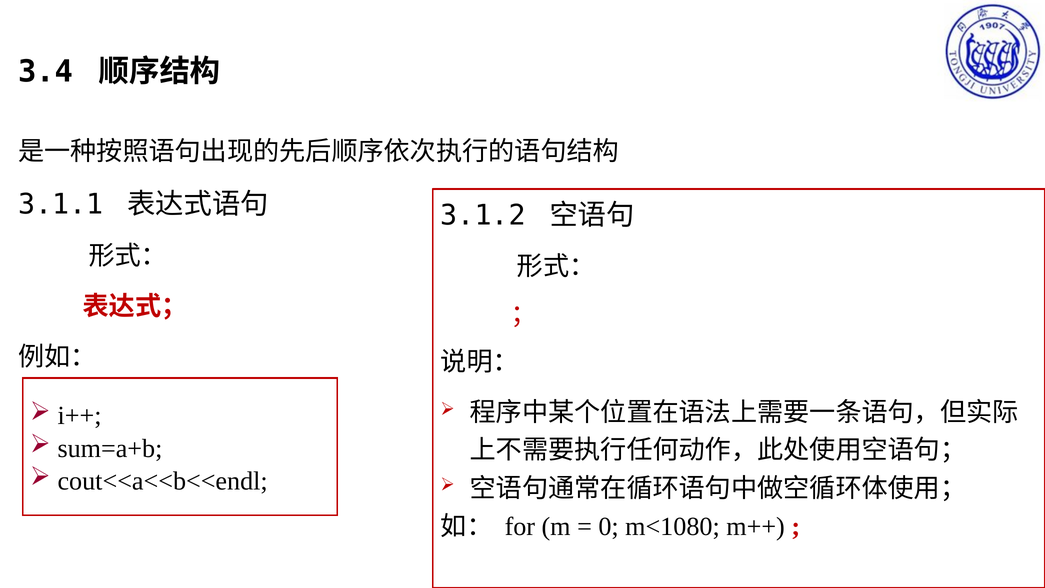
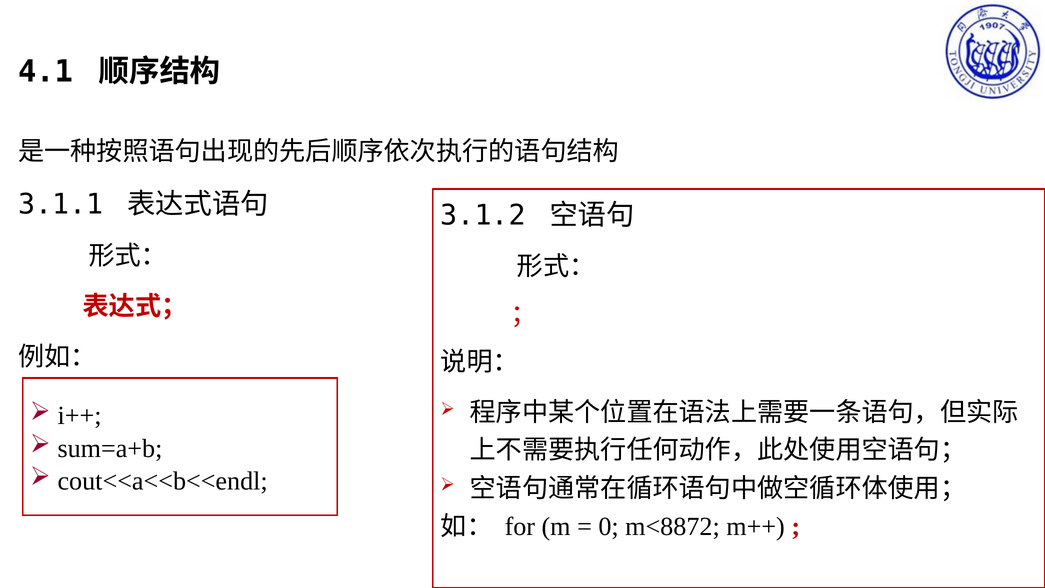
3.4: 3.4 -> 4.1
m<1080: m<1080 -> m<8872
